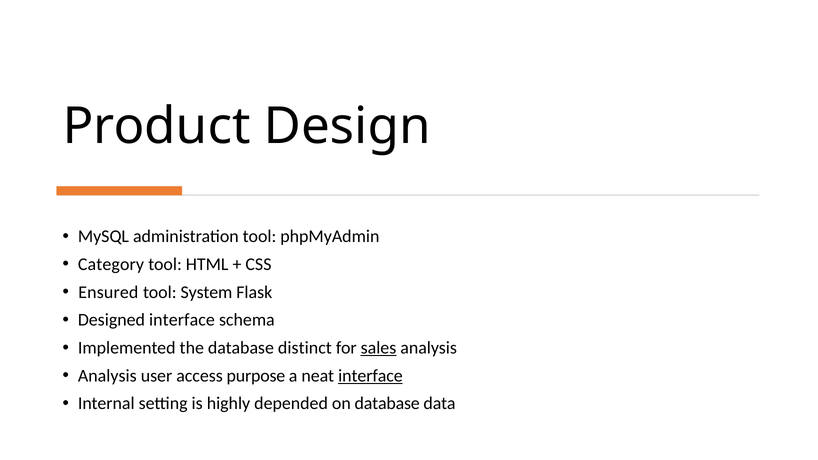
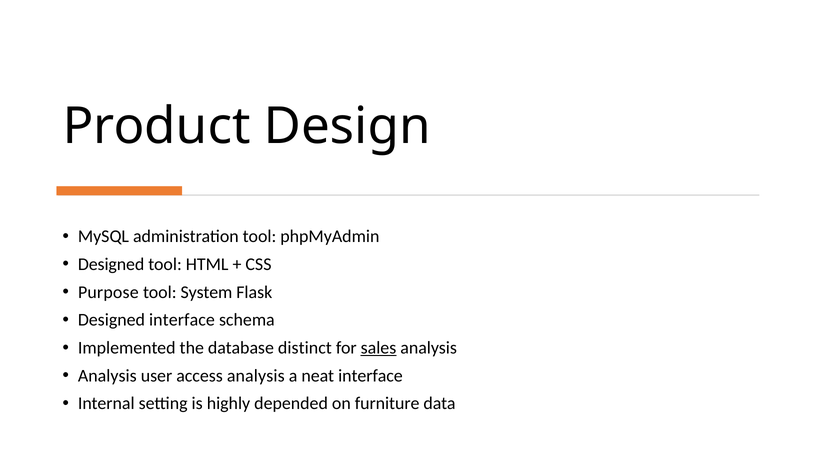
Category at (111, 264): Category -> Designed
Ensured: Ensured -> Purpose
access purpose: purpose -> analysis
interface at (370, 376) underline: present -> none
on database: database -> furniture
